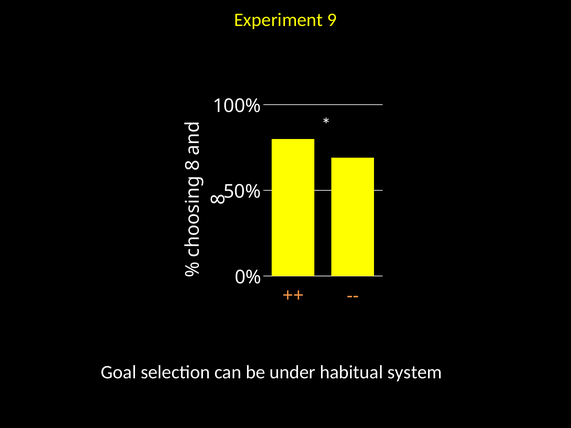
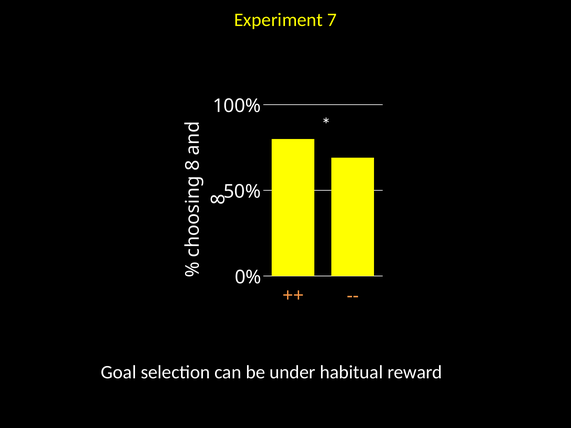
9: 9 -> 7
system: system -> reward
